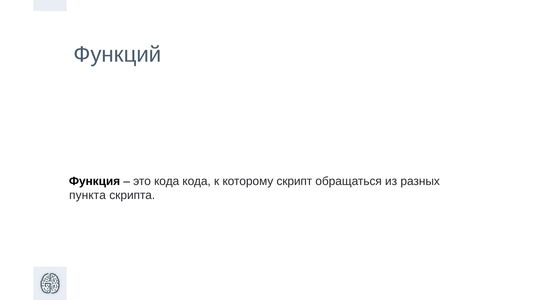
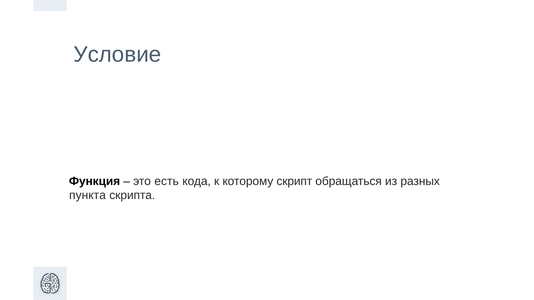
Функций: Функций -> Условие
это кода: кода -> есть
